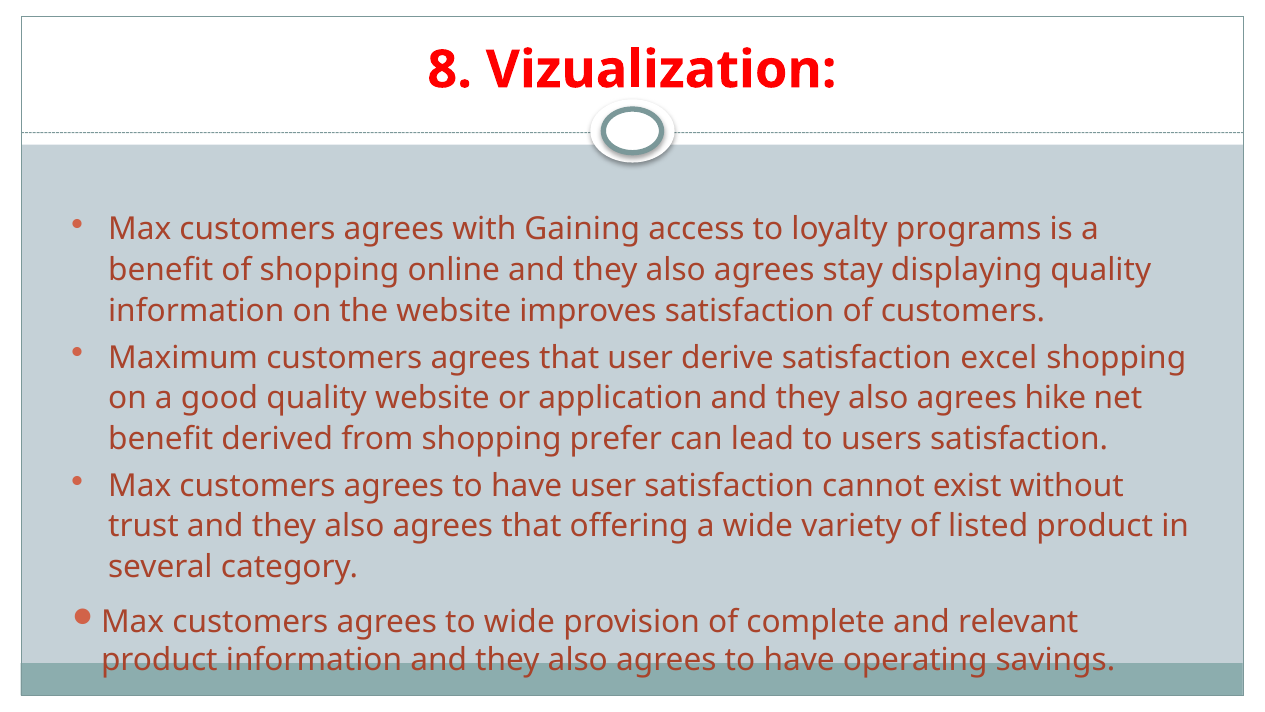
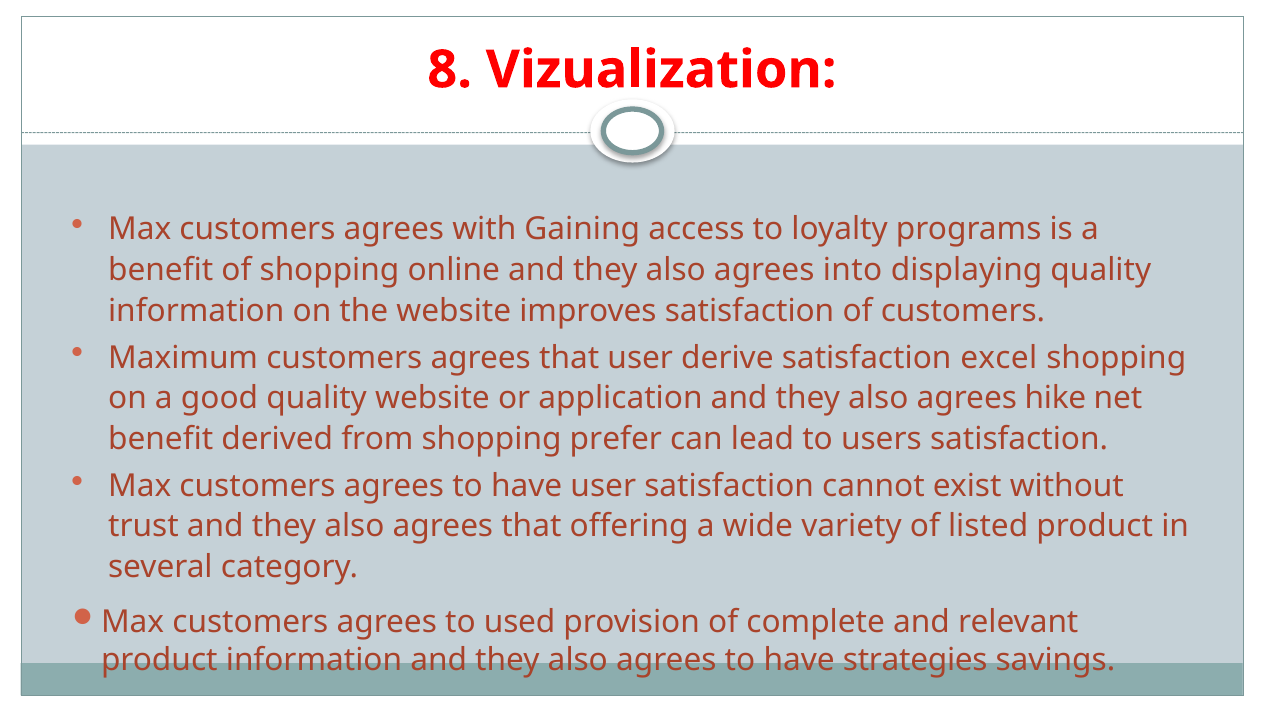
stay: stay -> into
to wide: wide -> used
operating: operating -> strategies
